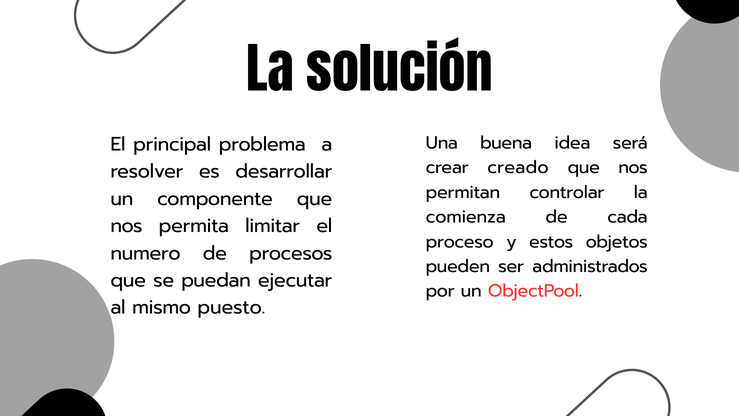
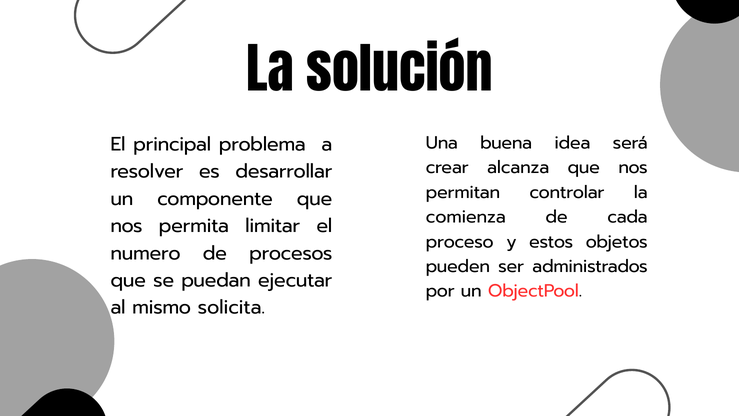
creado: creado -> alcanza
puesto: puesto -> solicita
